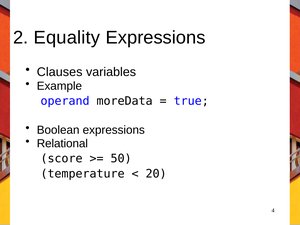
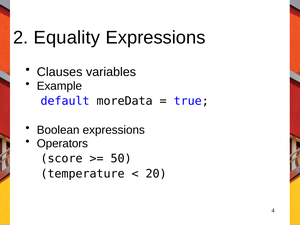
operand: operand -> default
Relational: Relational -> Operators
